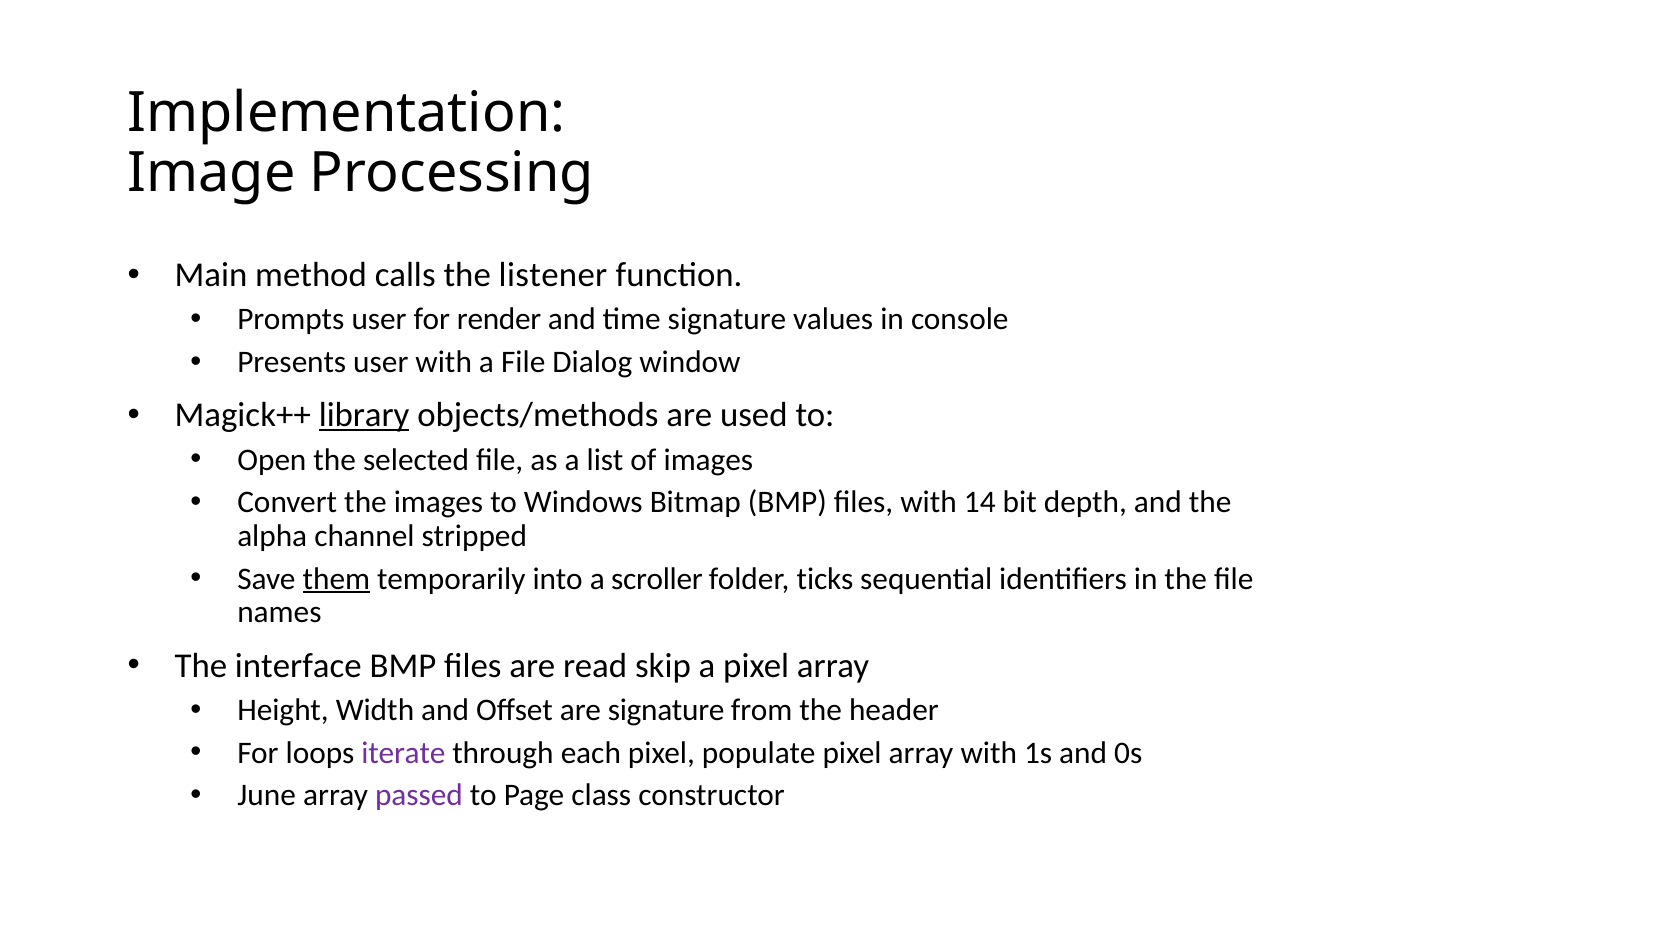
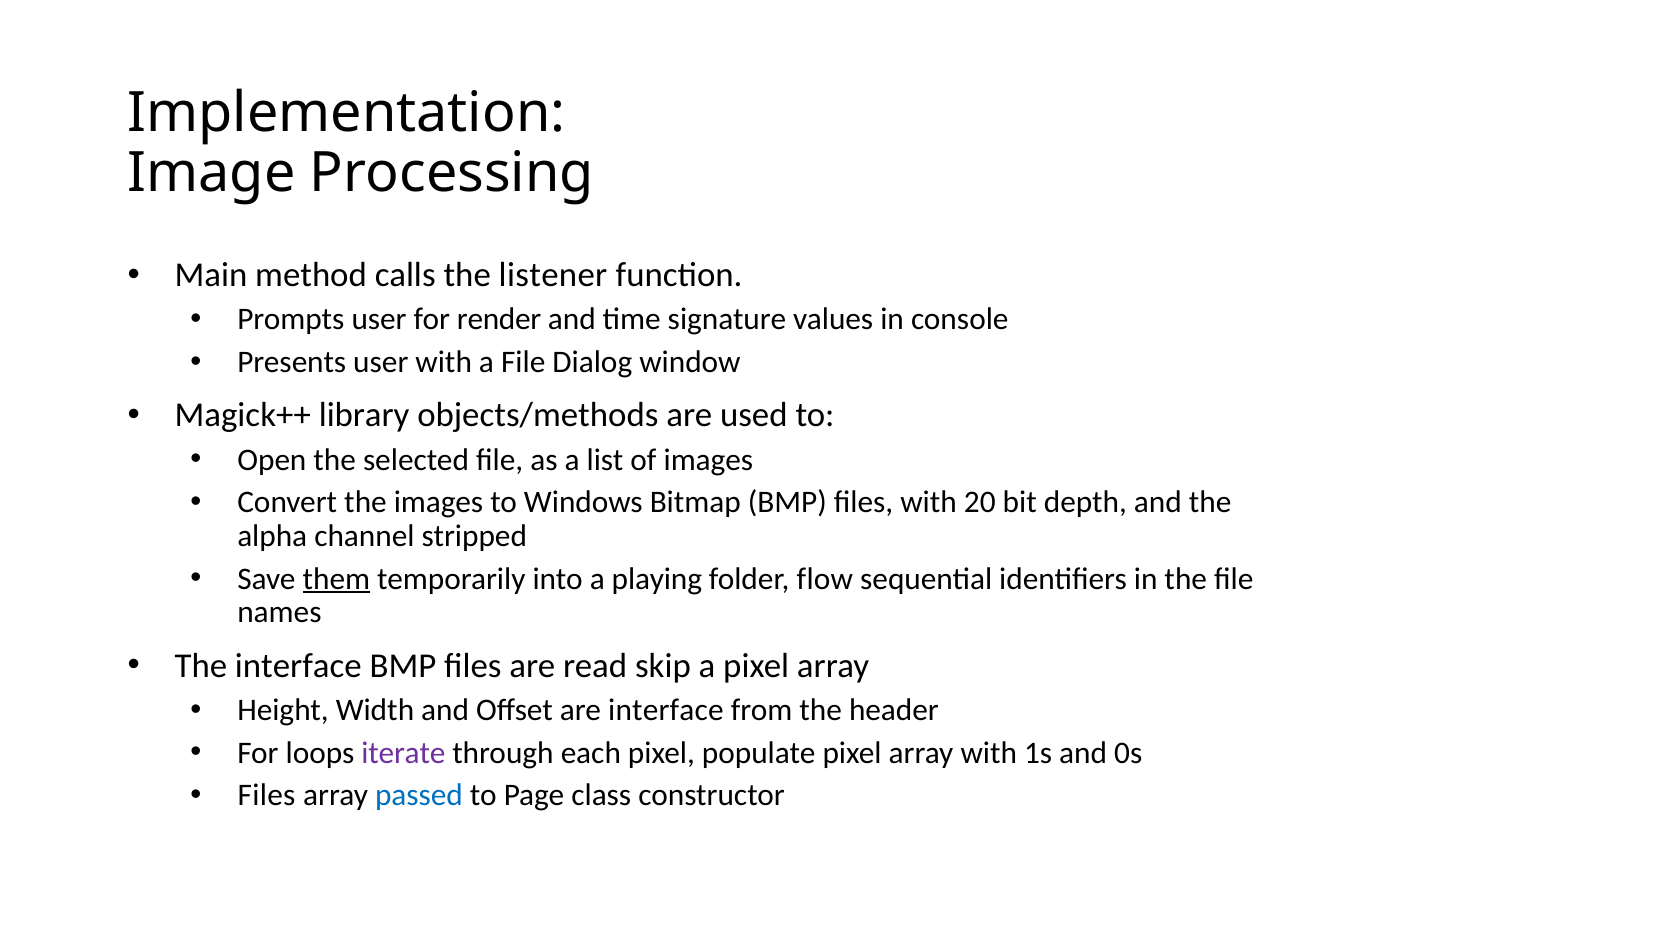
library underline: present -> none
14: 14 -> 20
scroller: scroller -> playing
ticks: ticks -> flow
are signature: signature -> interface
June at (267, 795): June -> Files
passed colour: purple -> blue
